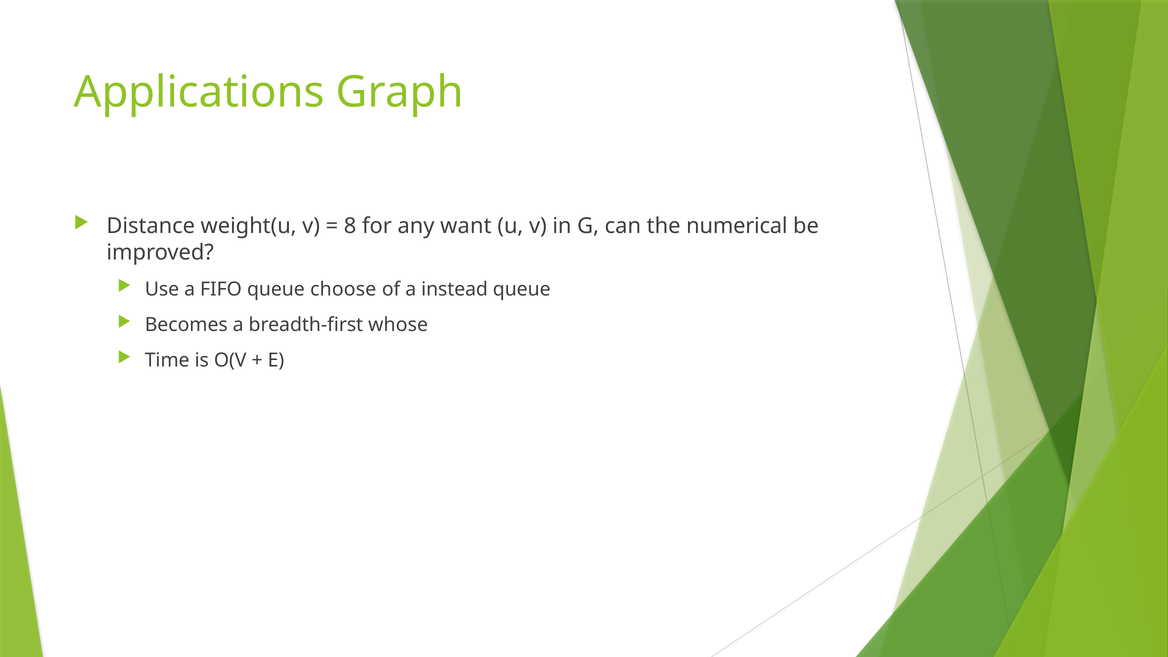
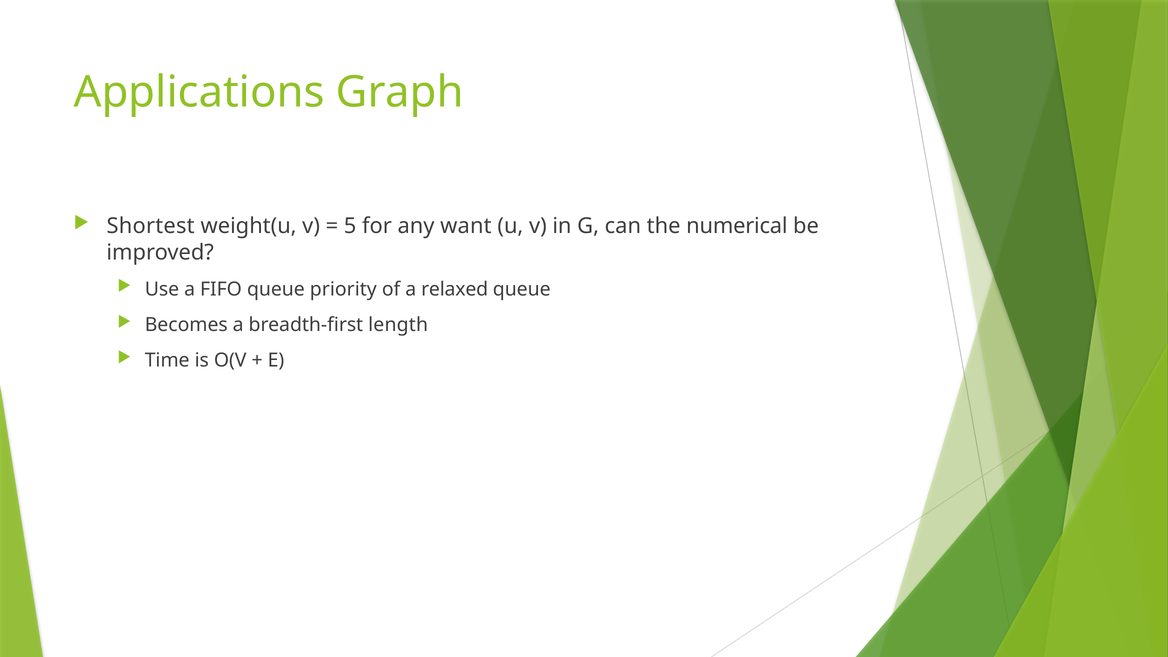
Distance: Distance -> Shortest
8: 8 -> 5
choose: choose -> priority
instead: instead -> relaxed
whose: whose -> length
